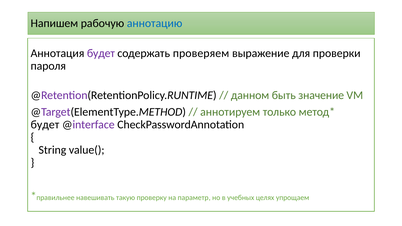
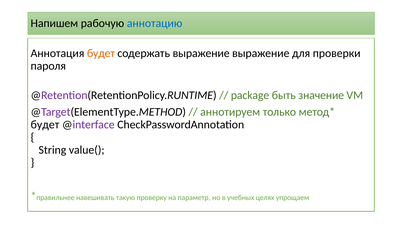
будет at (101, 53) colour: purple -> orange
содержать проверяем: проверяем -> выражение
данном: данном -> package
